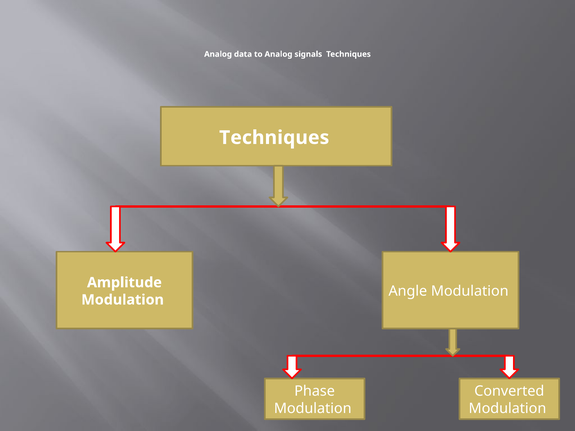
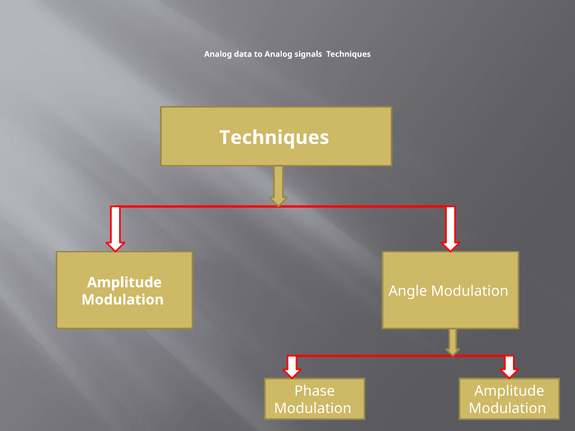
Converted at (509, 391): Converted -> Amplitude
